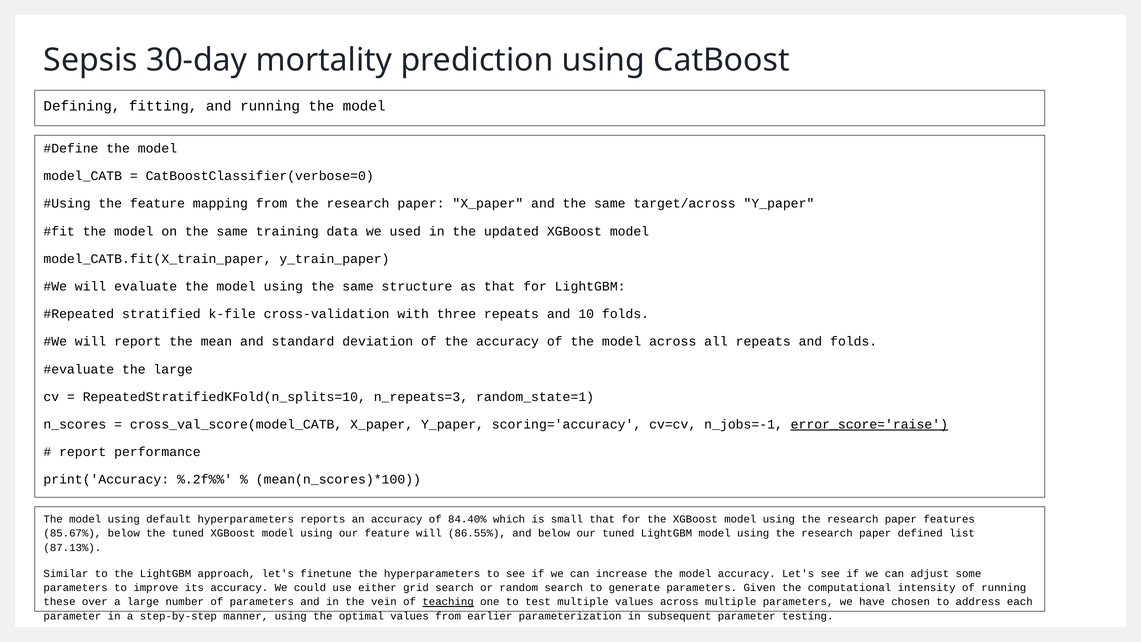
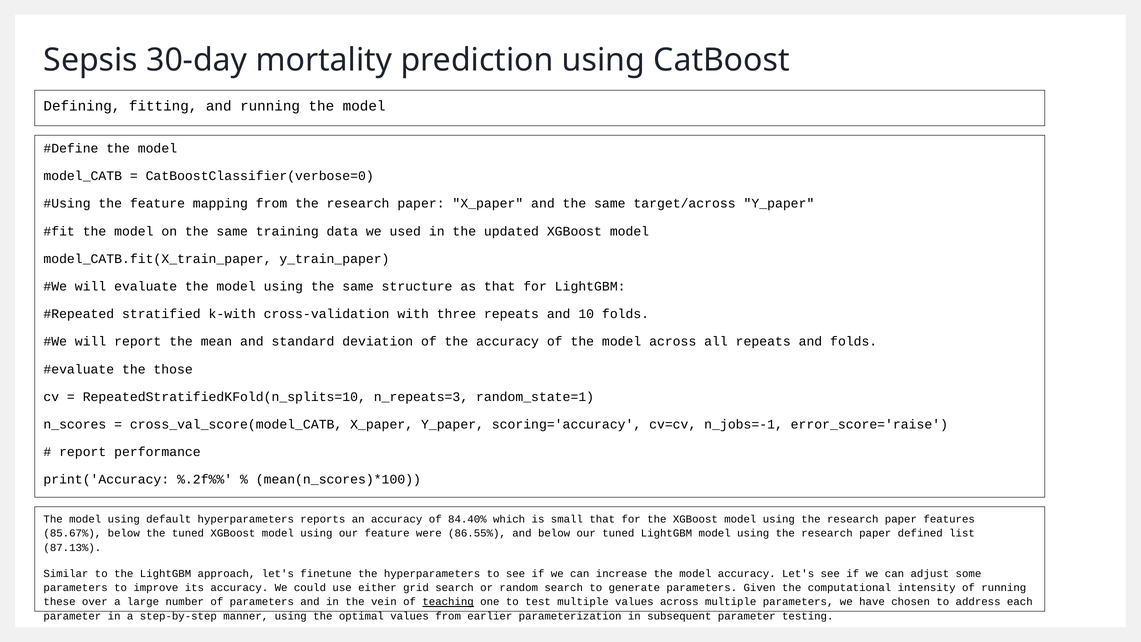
k-file: k-file -> k-with
the large: large -> those
error_score='raise underline: present -> none
feature will: will -> were
